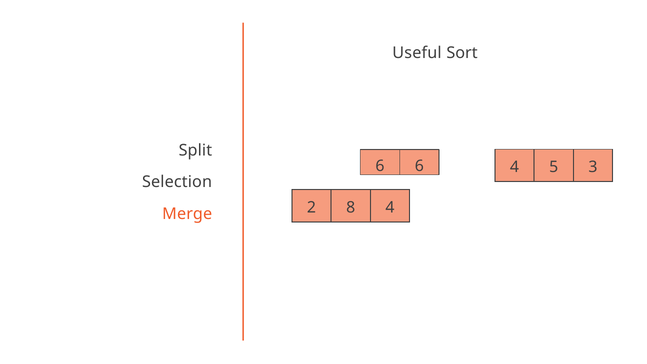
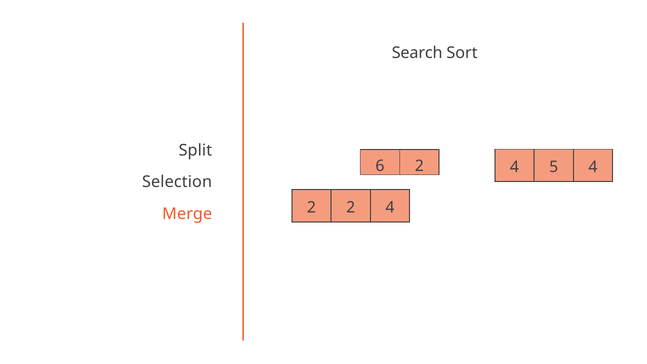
Useful: Useful -> Search
6 6: 6 -> 2
5 3: 3 -> 4
2 8: 8 -> 2
